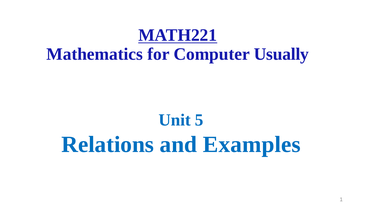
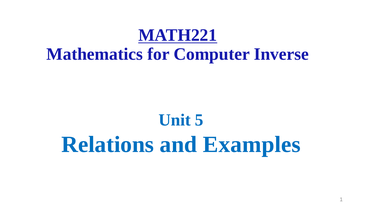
Usually: Usually -> Inverse
